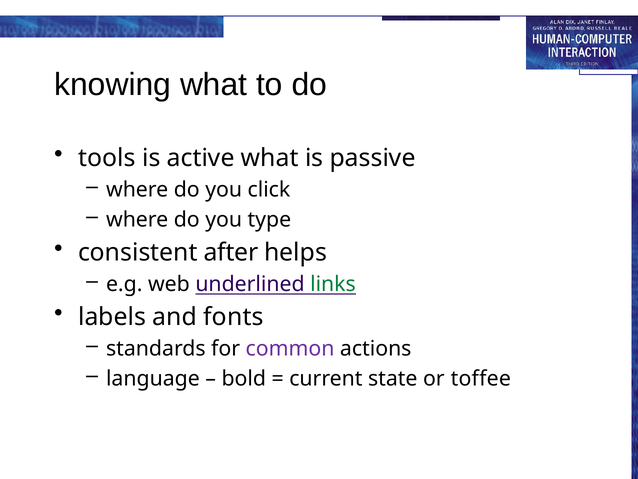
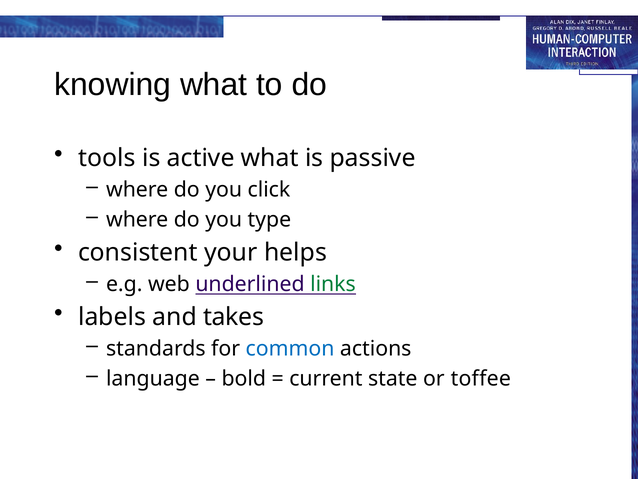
after: after -> your
fonts: fonts -> takes
common colour: purple -> blue
